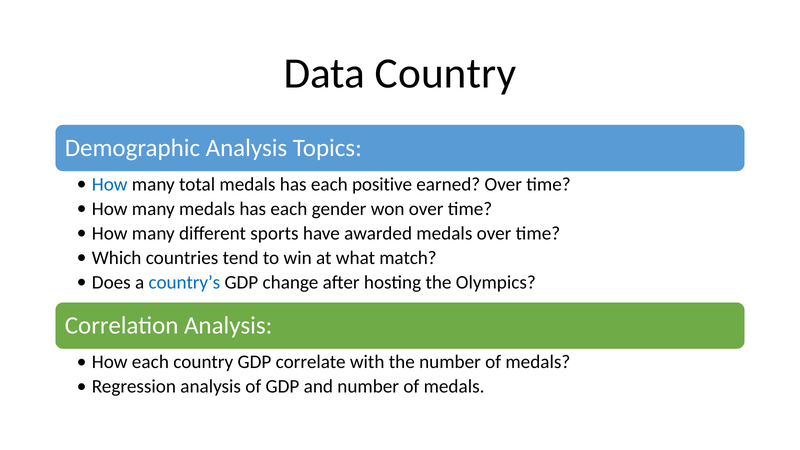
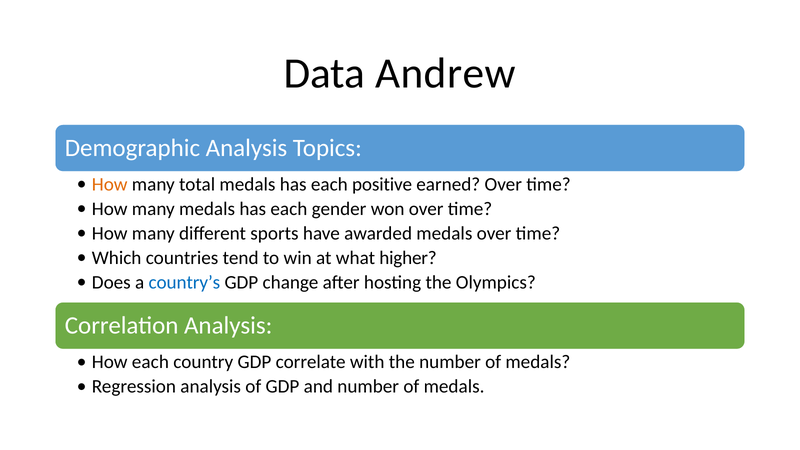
Data Country: Country -> Andrew
How at (110, 184) colour: blue -> orange
match: match -> higher
